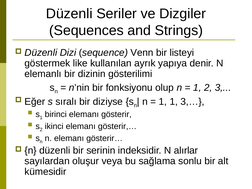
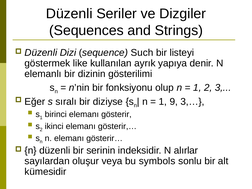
Venn: Venn -> Such
1 1: 1 -> 9
sağlama: sağlama -> symbols
